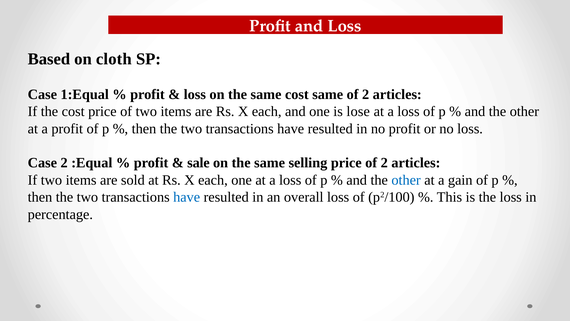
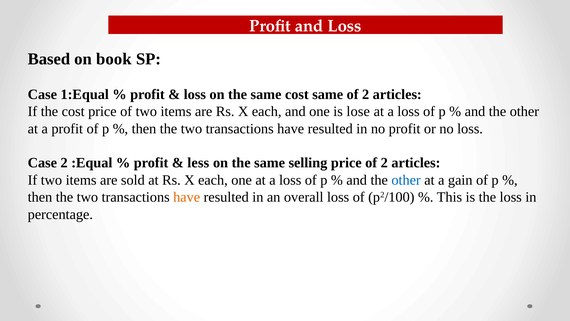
cloth: cloth -> book
sale: sale -> less
have at (187, 197) colour: blue -> orange
